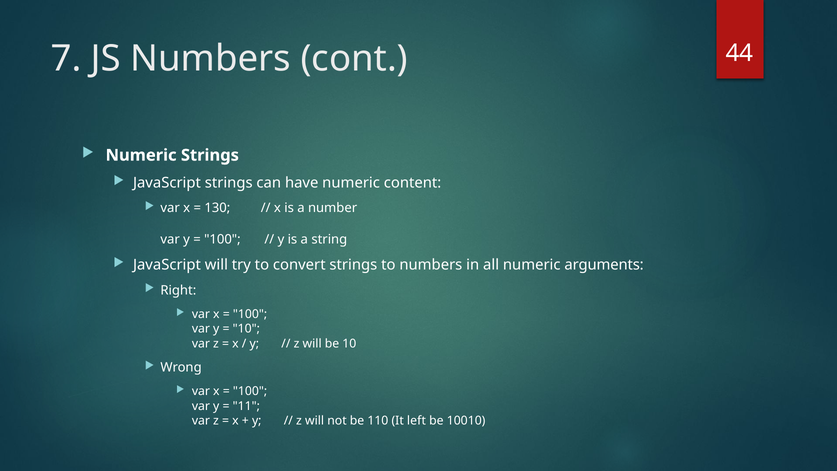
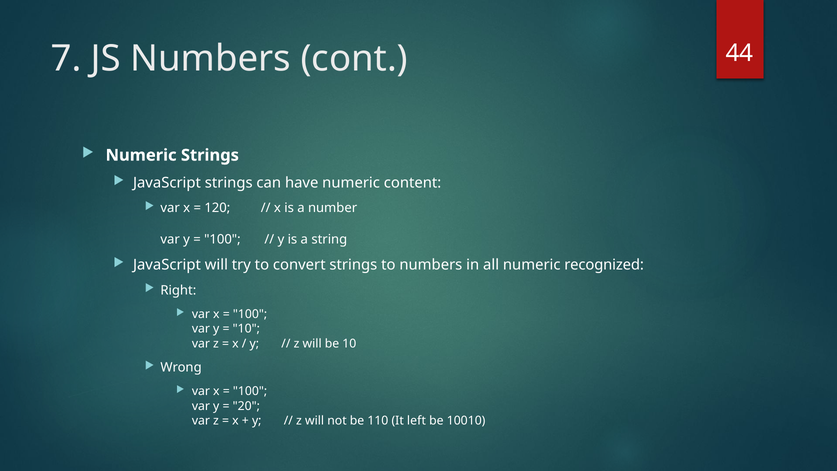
130: 130 -> 120
arguments: arguments -> recognized
11: 11 -> 20
